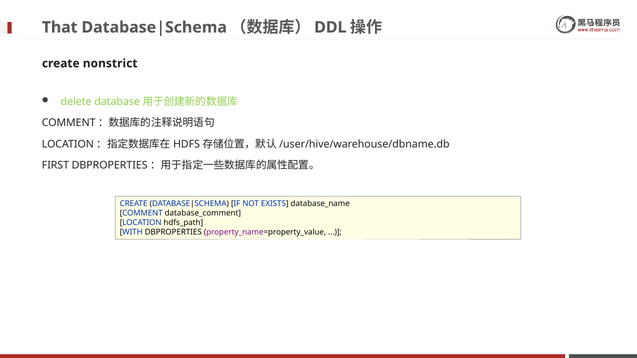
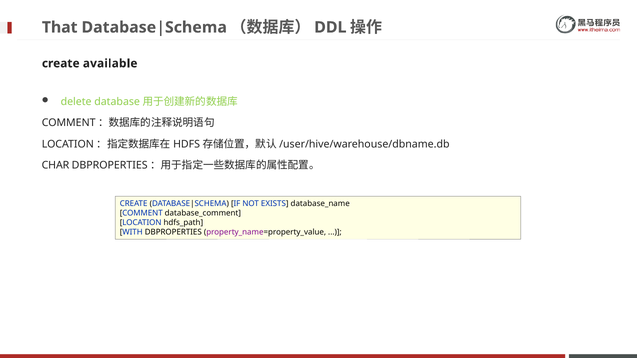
nonstrict: nonstrict -> available
FIRST: FIRST -> CHAR
